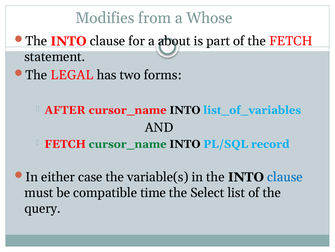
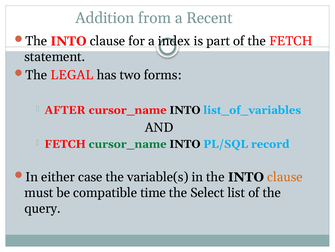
Modifies: Modifies -> Addition
Whose: Whose -> Recent
about: about -> index
clause at (285, 177) colour: blue -> orange
